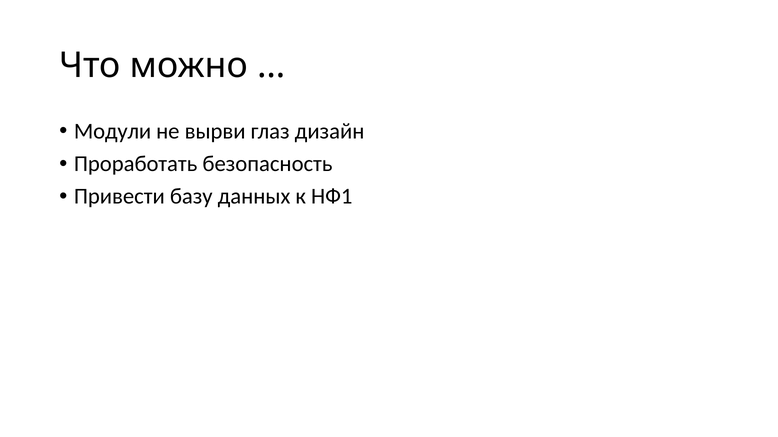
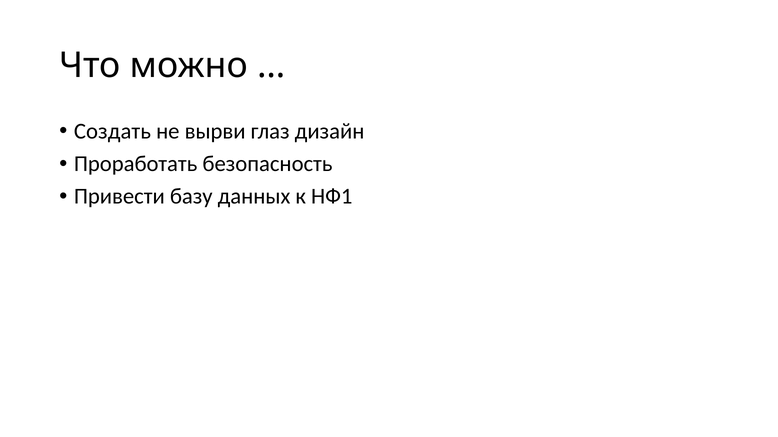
Модули: Модули -> Создать
